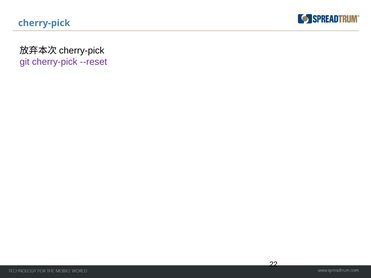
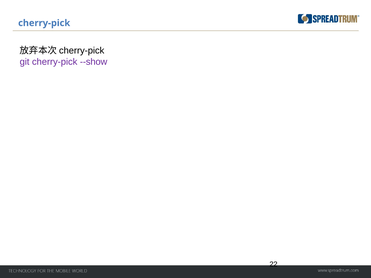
--reset: --reset -> --show
